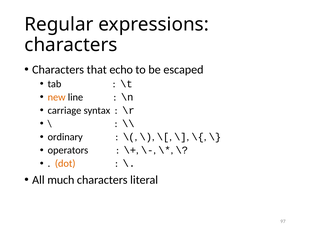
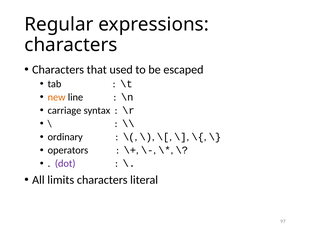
echo: echo -> used
dot colour: orange -> purple
much: much -> limits
